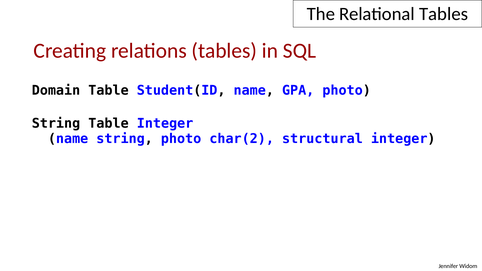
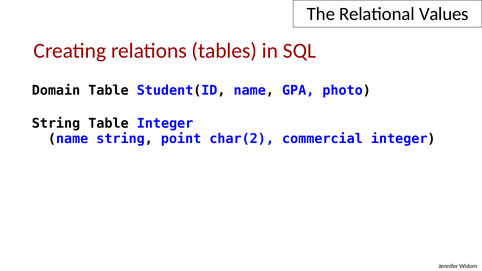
Relational Tables: Tables -> Values
string photo: photo -> point
structural: structural -> commercial
